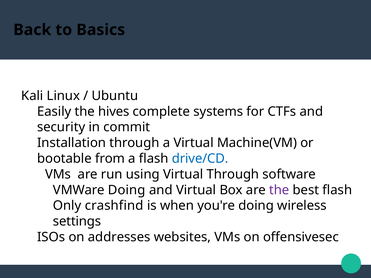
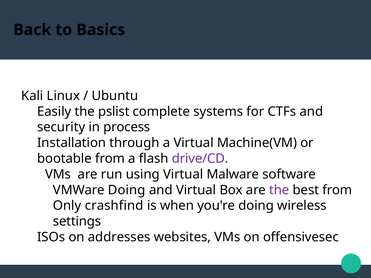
hives: hives -> pslist
commit: commit -> process
drive/CD colour: blue -> purple
Virtual Through: Through -> Malware
best flash: flash -> from
